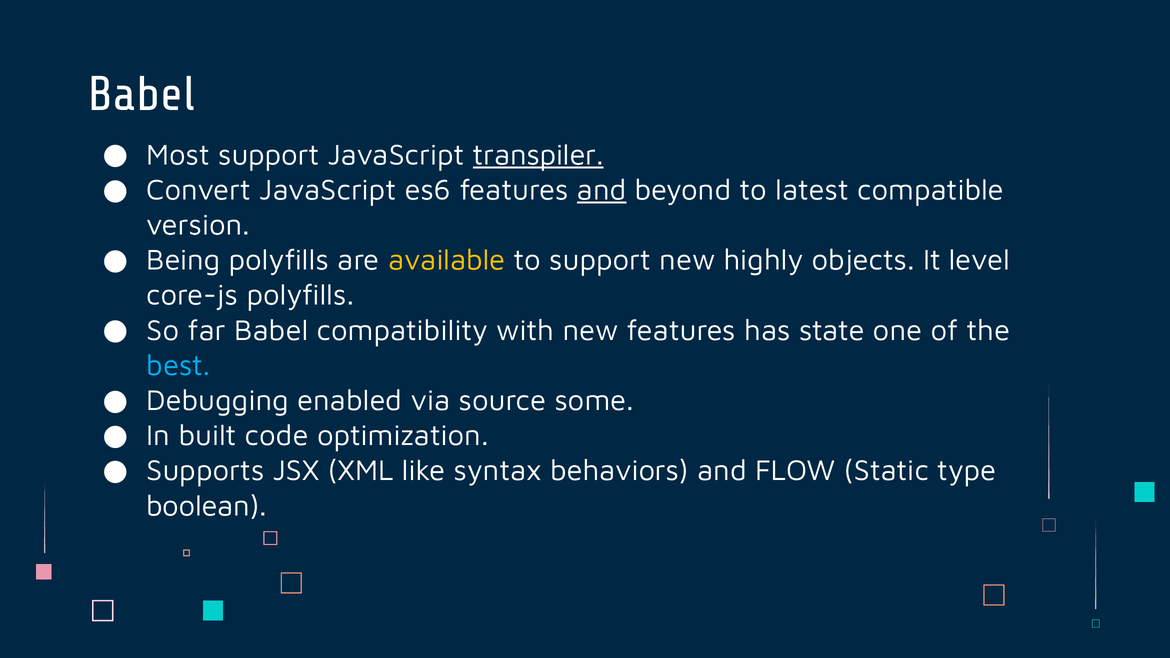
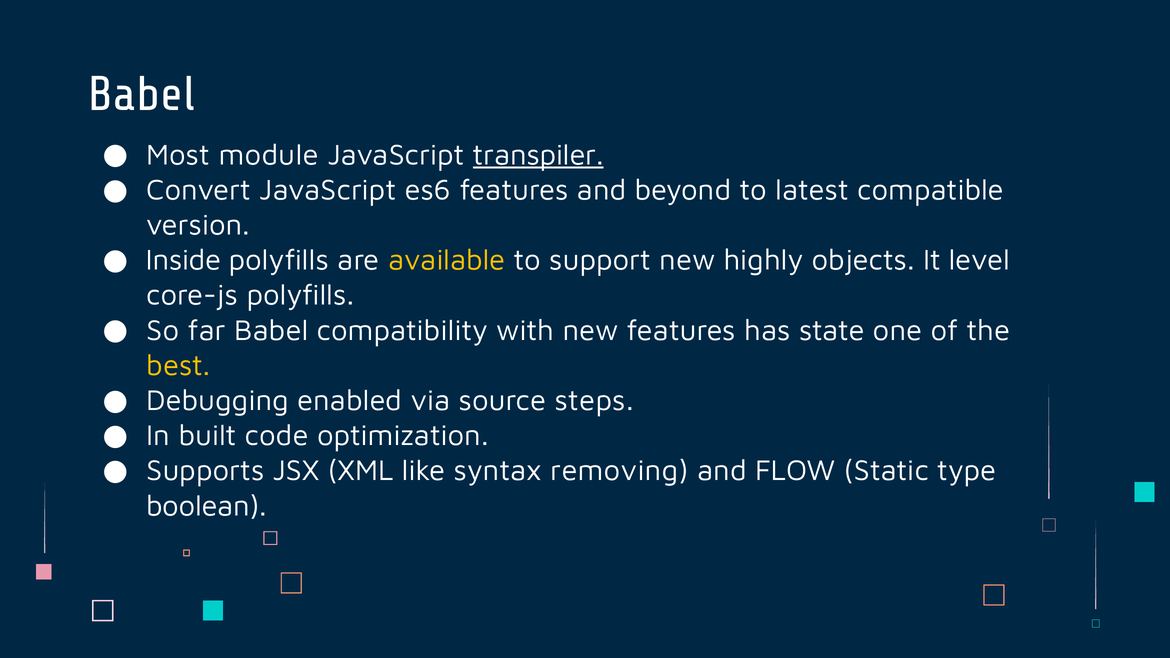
Most support: support -> module
and at (602, 190) underline: present -> none
Being: Being -> Inside
best colour: light blue -> yellow
some: some -> steps
behaviors: behaviors -> removing
